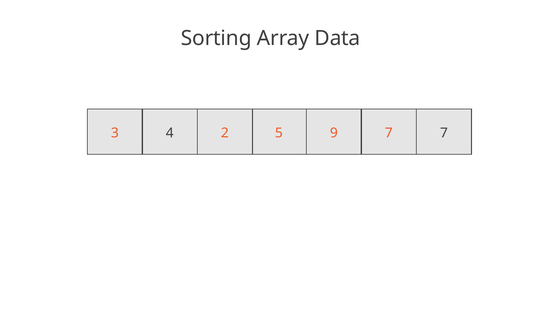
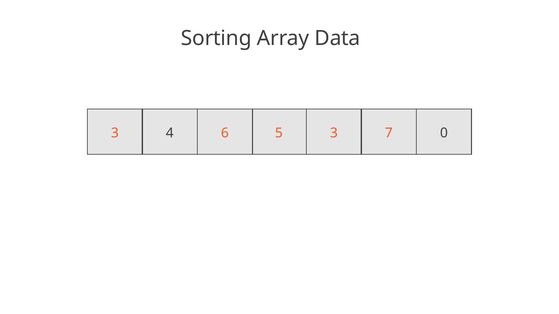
2: 2 -> 6
5 9: 9 -> 3
7 7: 7 -> 0
